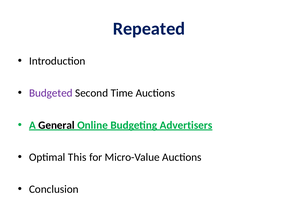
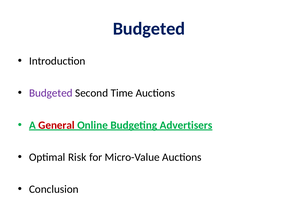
Repeated at (149, 29): Repeated -> Budgeted
General colour: black -> red
This: This -> Risk
